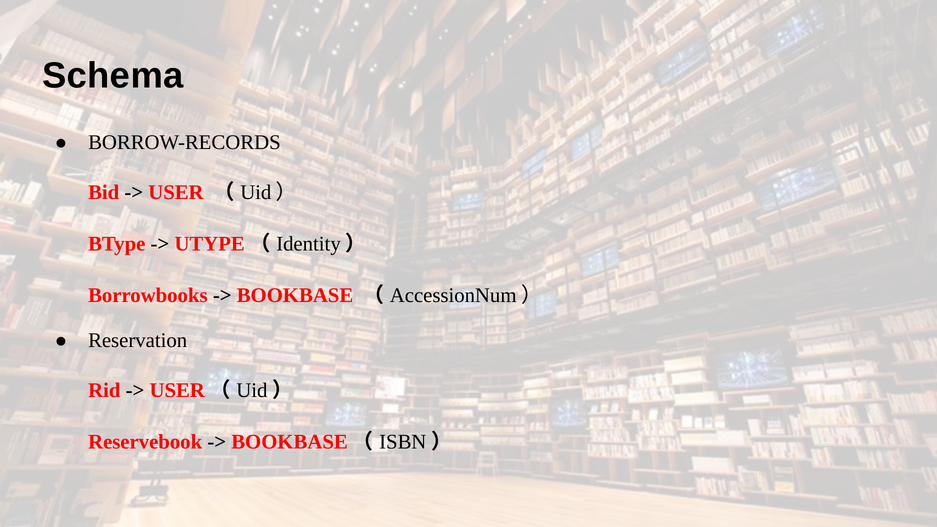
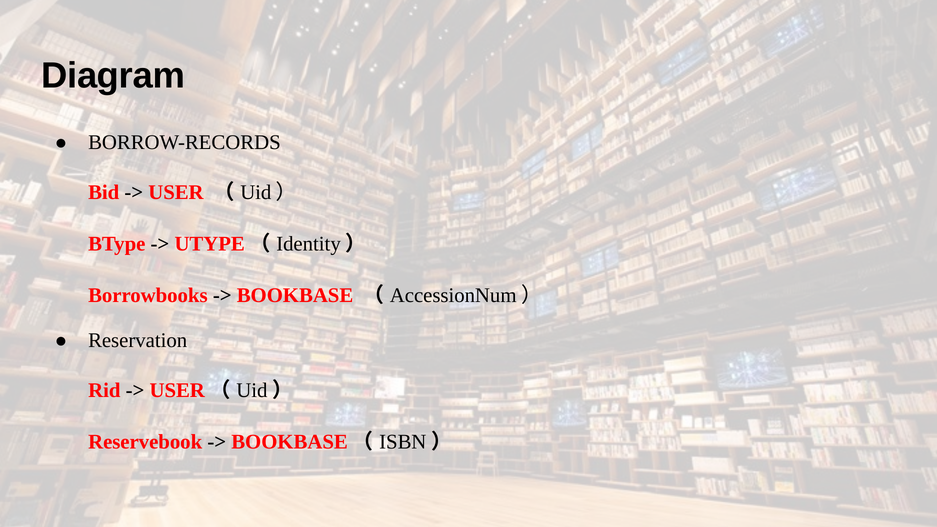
Schema: Schema -> Diagram
